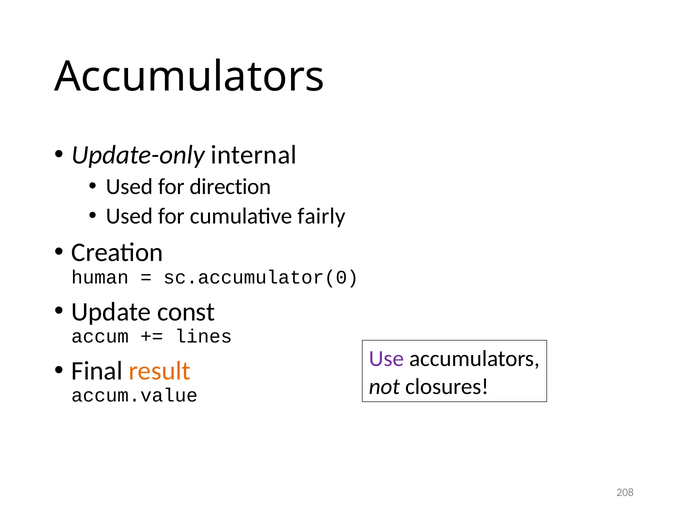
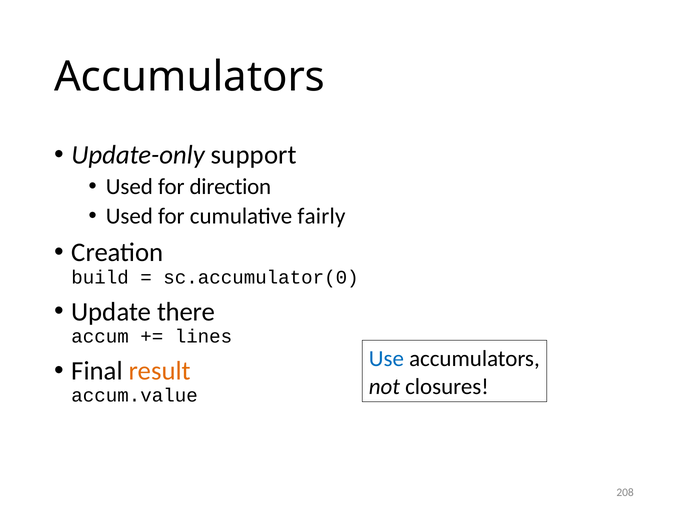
internal: internal -> support
human: human -> build
const: const -> there
Use colour: purple -> blue
